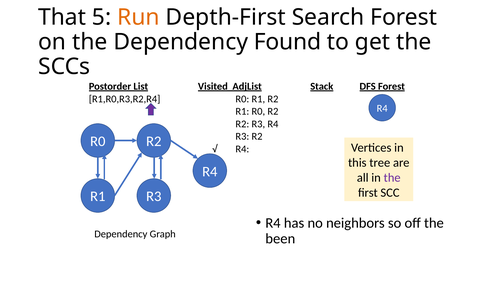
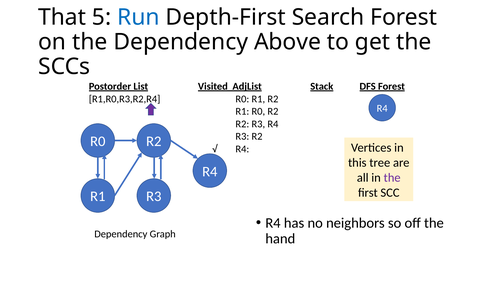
Run colour: orange -> blue
Found: Found -> Above
been: been -> hand
